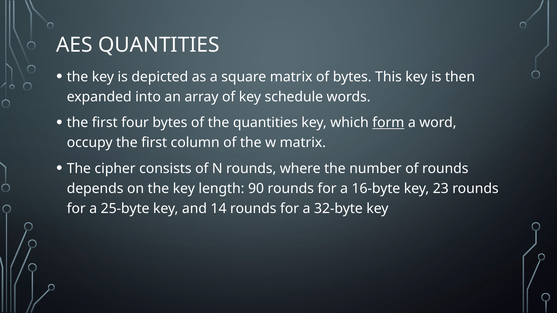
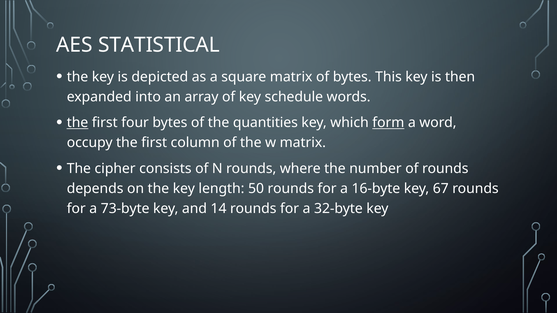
AES QUANTITIES: QUANTITIES -> STATISTICAL
the at (78, 123) underline: none -> present
90: 90 -> 50
23: 23 -> 67
25-byte: 25-byte -> 73-byte
